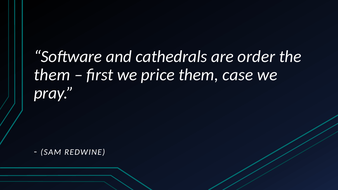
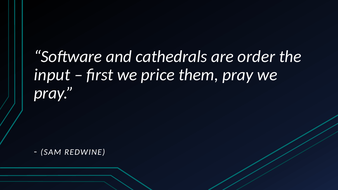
them at (52, 75): them -> input
them case: case -> pray
